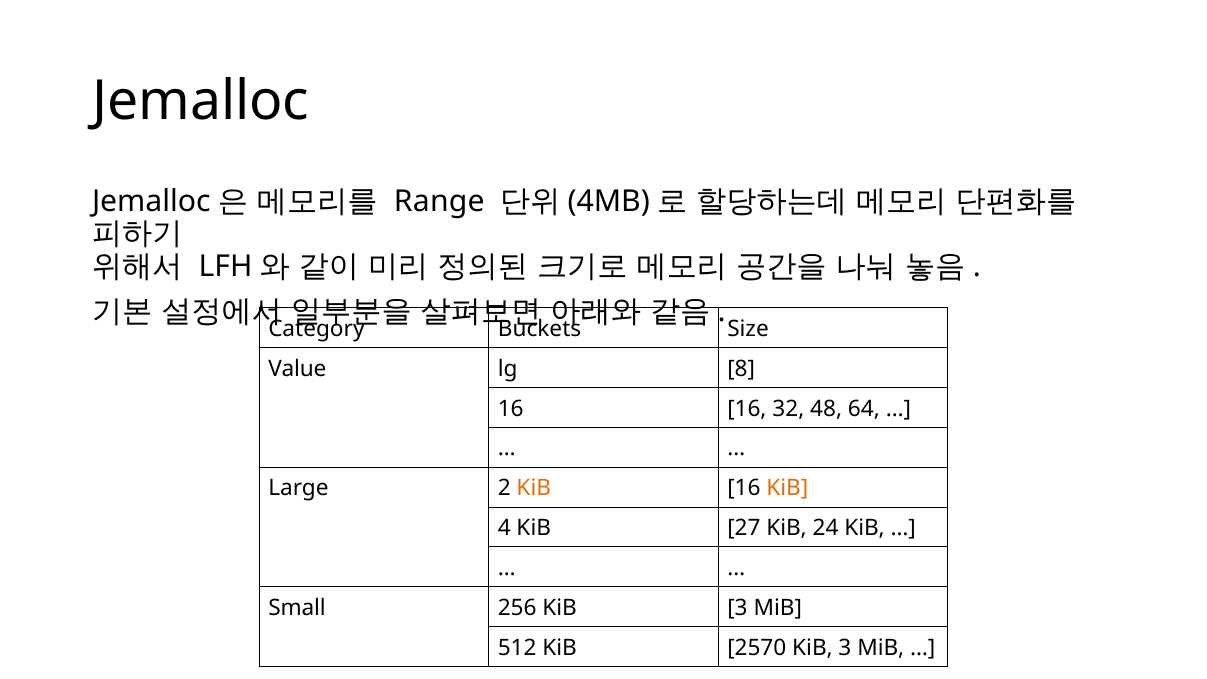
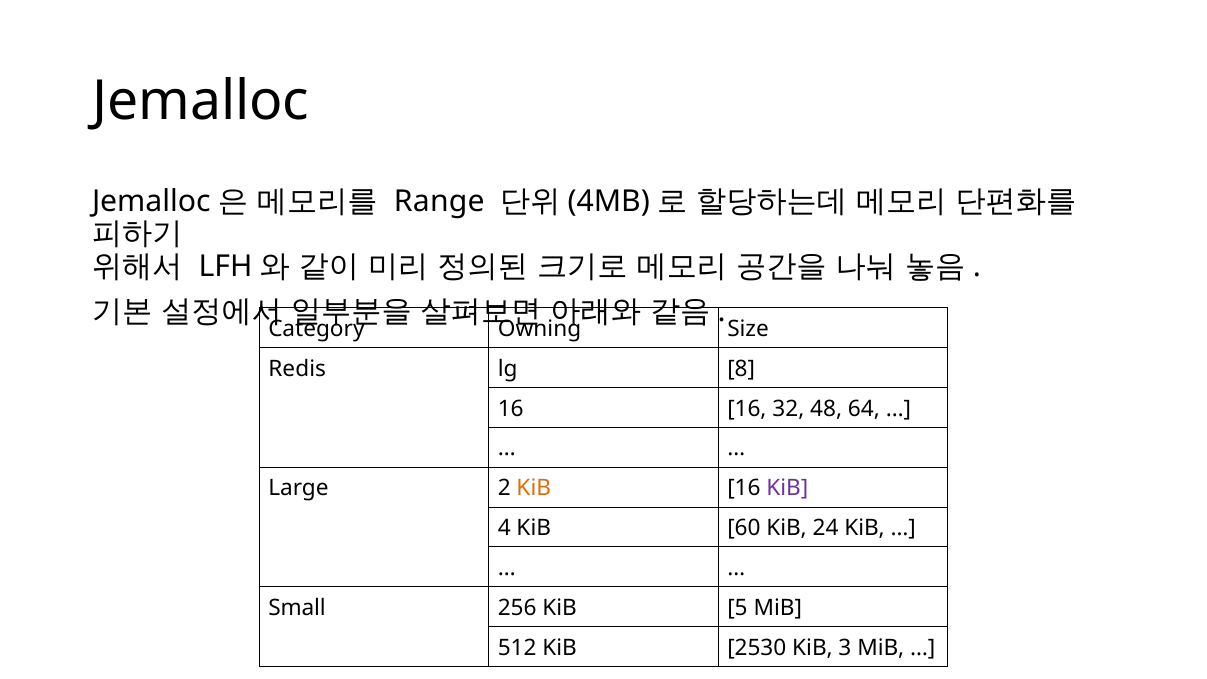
Buckets: Buckets -> Owning
Value: Value -> Redis
KiB at (787, 488) colour: orange -> purple
27: 27 -> 60
256 KiB 3: 3 -> 5
2570: 2570 -> 2530
